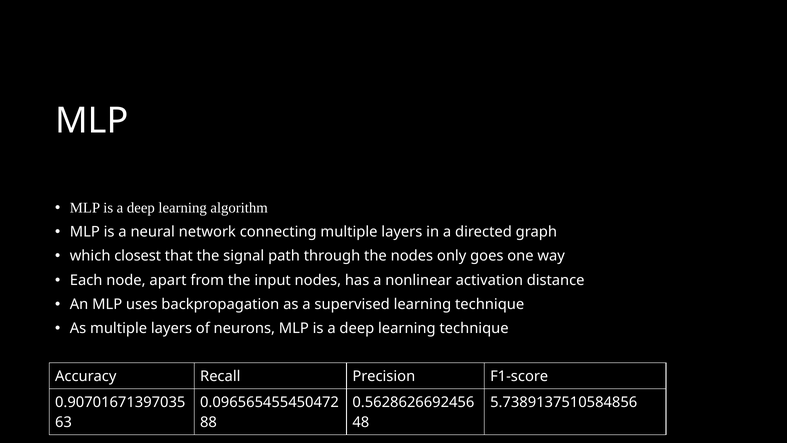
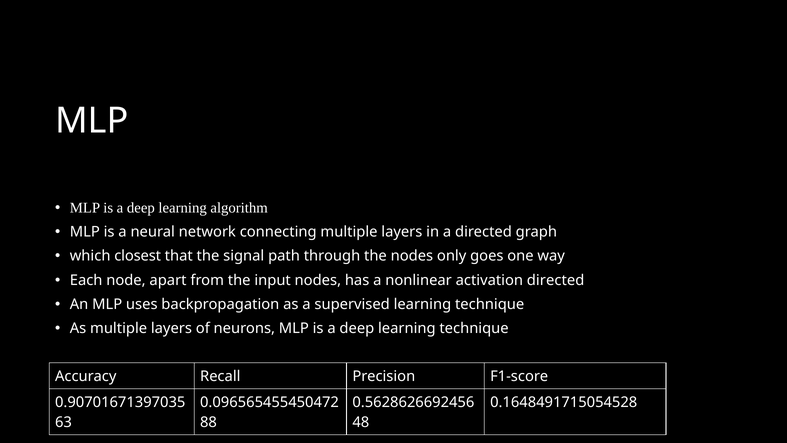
activation distance: distance -> directed
5.7389137510584856: 5.7389137510584856 -> 0.1648491715054528
